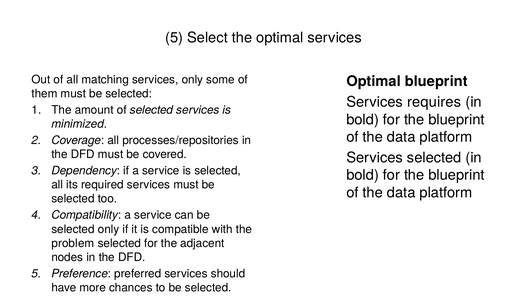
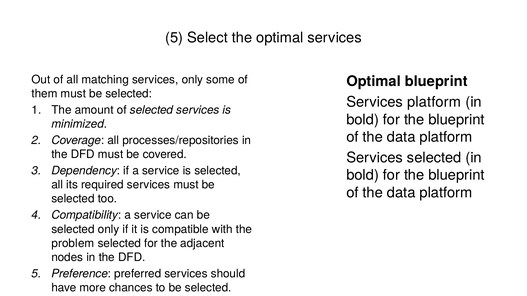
Services requires: requires -> platform
